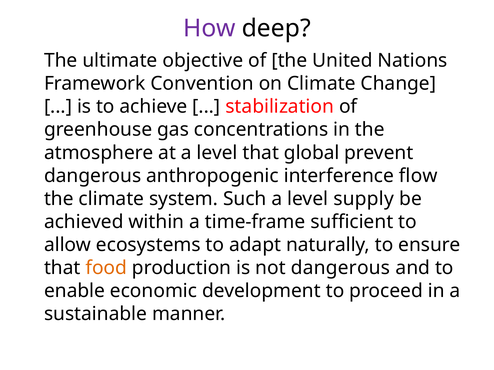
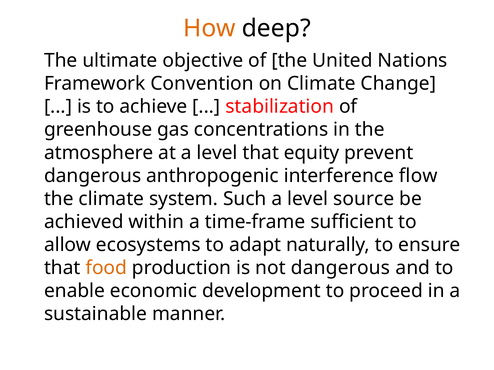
How colour: purple -> orange
global: global -> equity
supply: supply -> source
